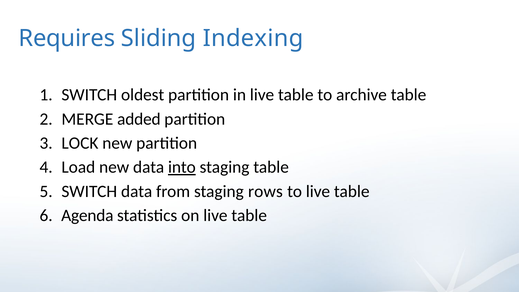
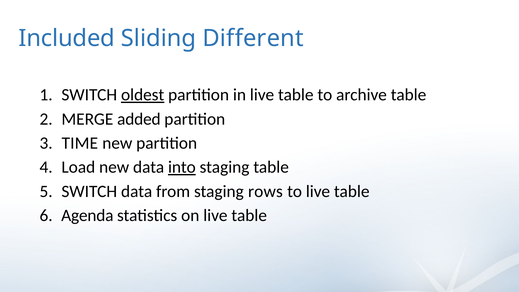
Requires: Requires -> Included
Indexing: Indexing -> Different
oldest underline: none -> present
LOCK: LOCK -> TIME
